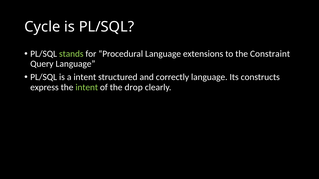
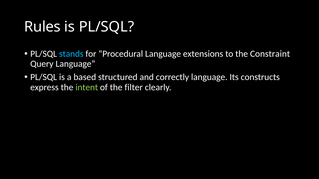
Cycle: Cycle -> Rules
stands colour: light green -> light blue
a intent: intent -> based
drop: drop -> filter
